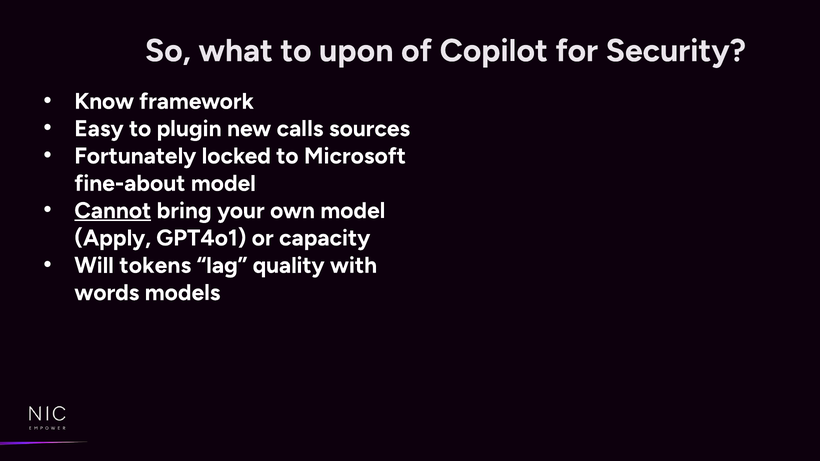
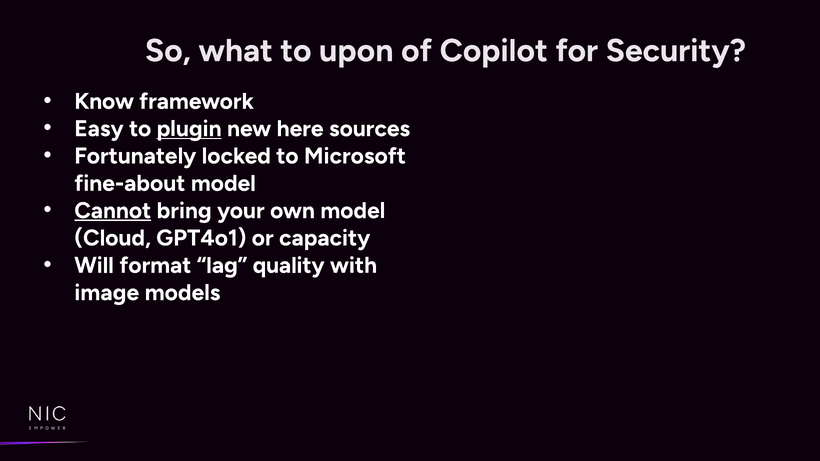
plugin underline: none -> present
calls: calls -> here
Apply: Apply -> Cloud
tokens: tokens -> format
words: words -> image
